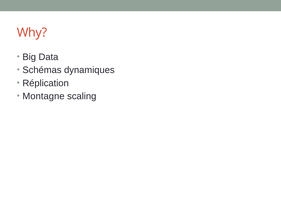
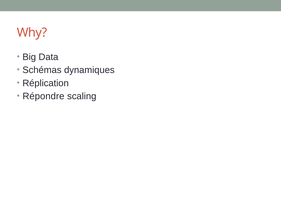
Montagne: Montagne -> Répondre
